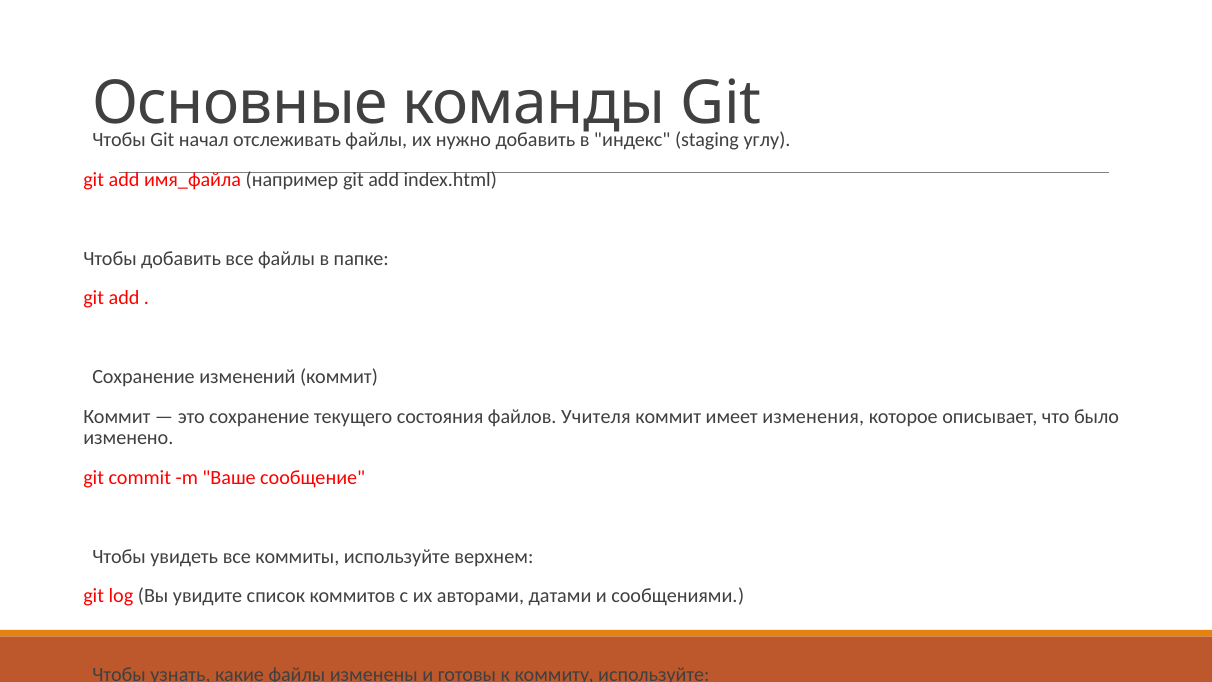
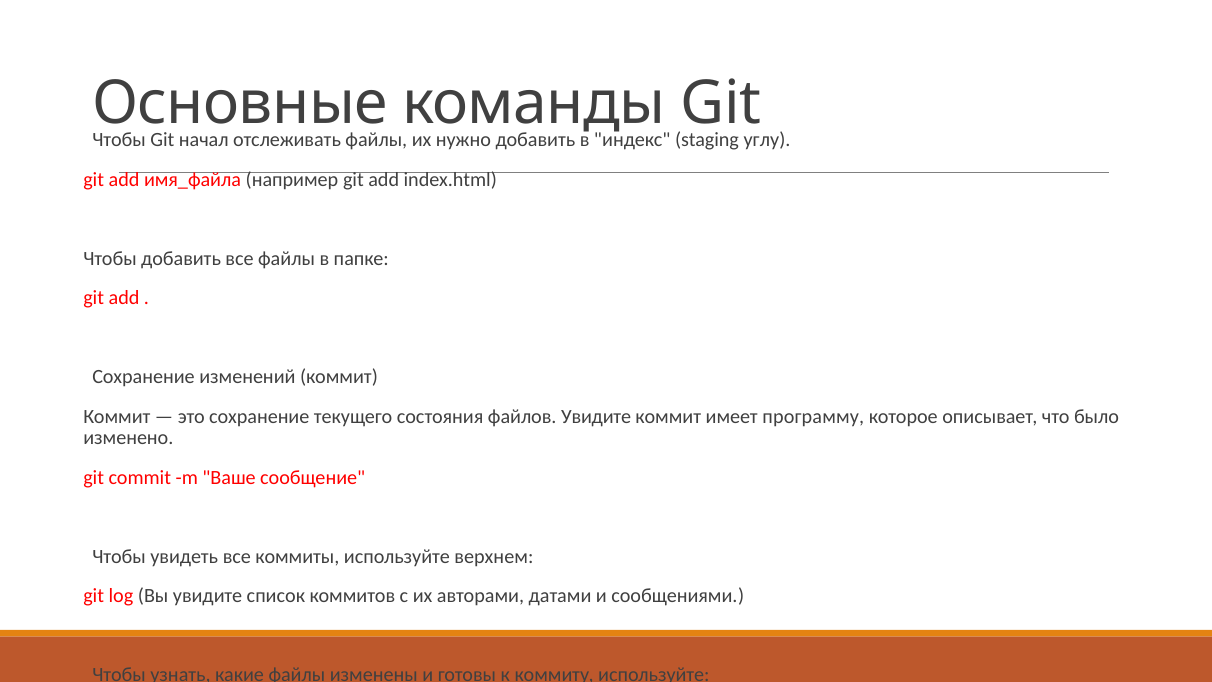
файлов Учителя: Учителя -> Увидите
изменения: изменения -> программу
